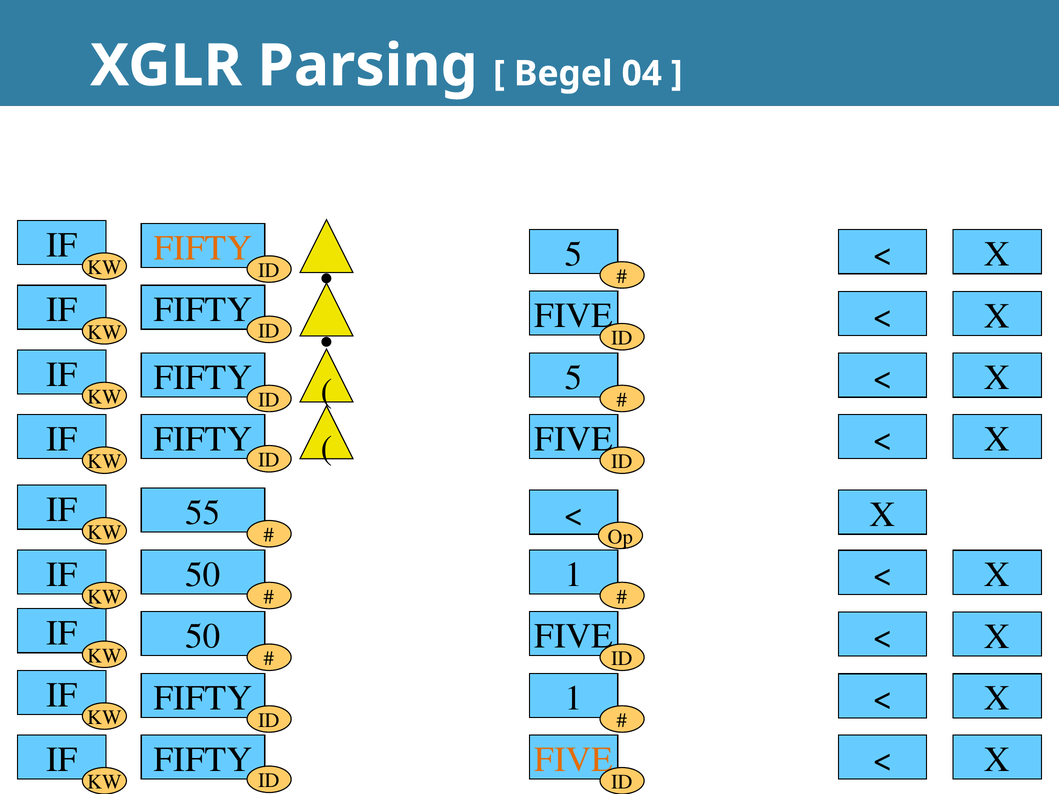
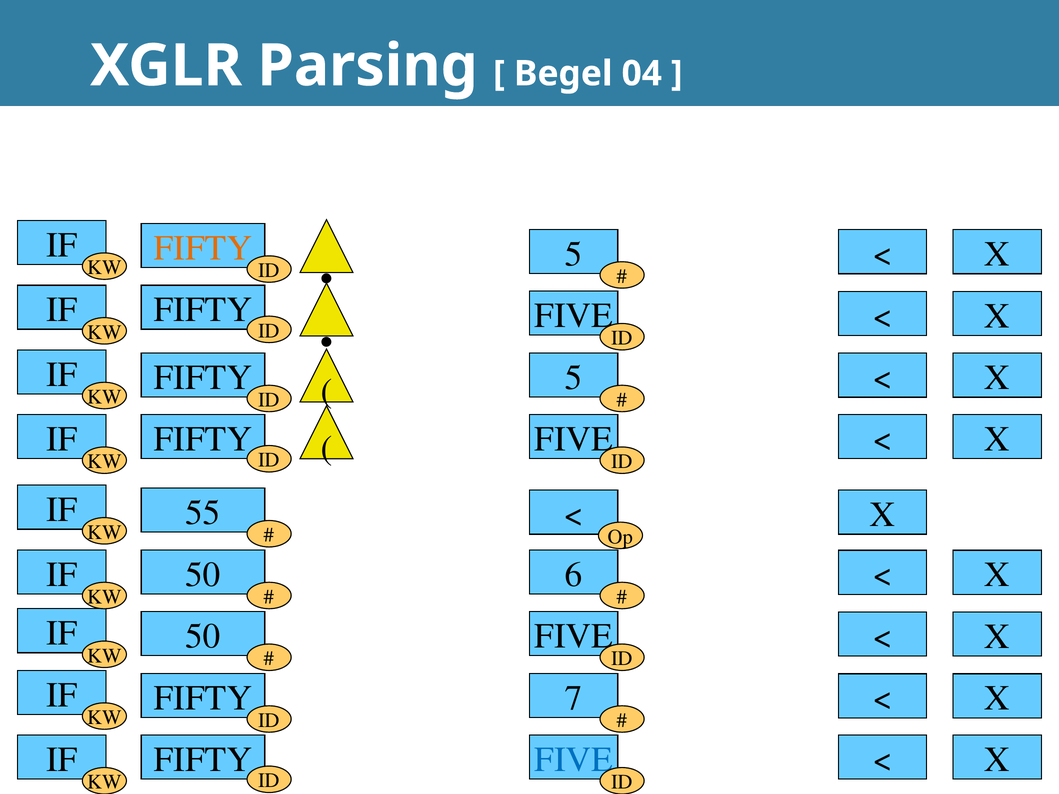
50 1: 1 -> 6
FIFTY 1: 1 -> 7
FIVE at (574, 760) colour: orange -> blue
